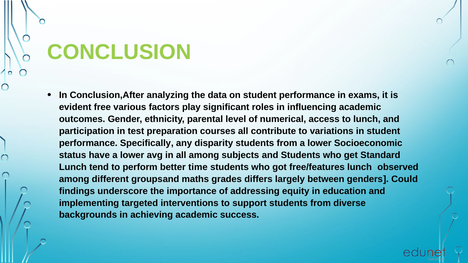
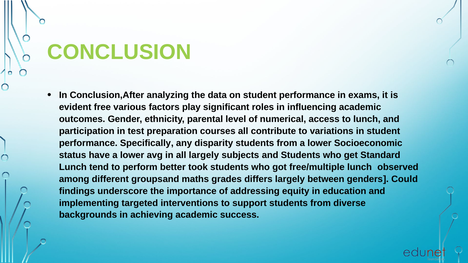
all among: among -> largely
time: time -> took
free/features: free/features -> free/multiple
